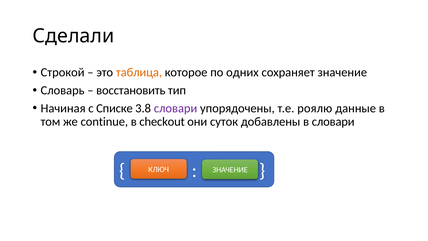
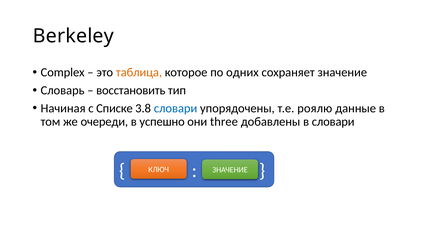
Сделали: Сделали -> Berkeley
Строкой: Строкой -> Complex
словари at (176, 108) colour: purple -> blue
continue: continue -> очереди
checkout: checkout -> успешно
суток: суток -> three
